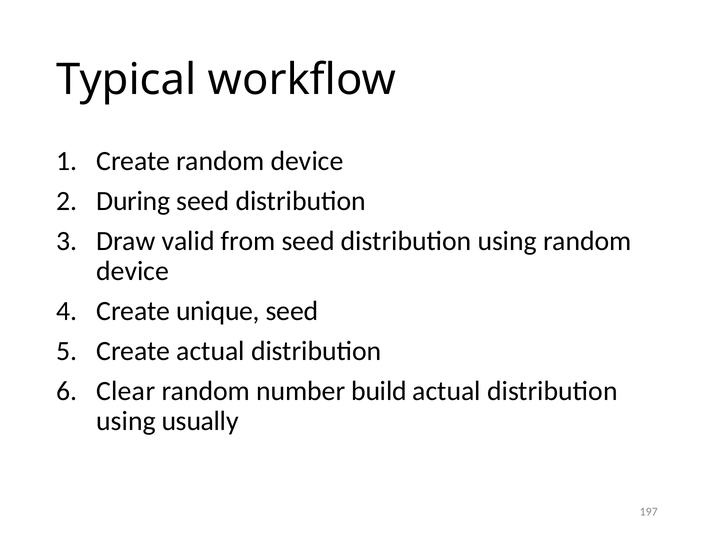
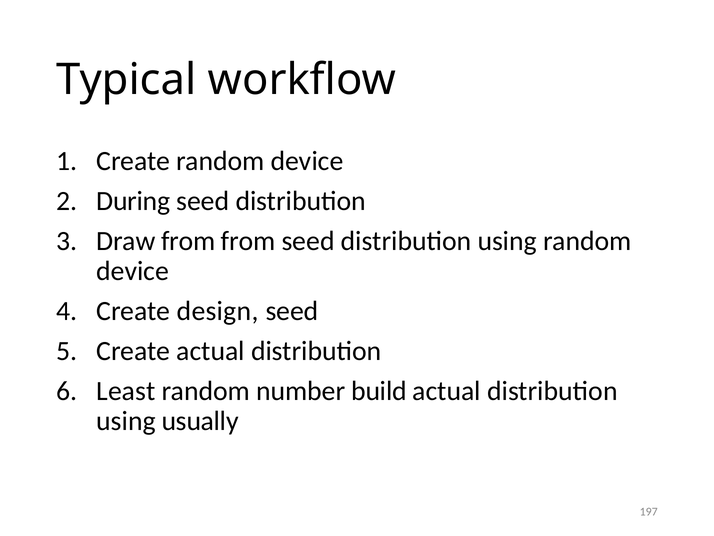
Draw valid: valid -> from
unique: unique -> design
Clear: Clear -> Least
